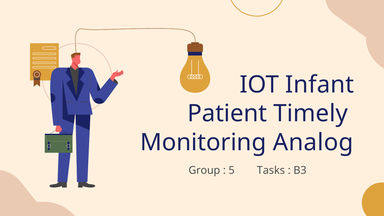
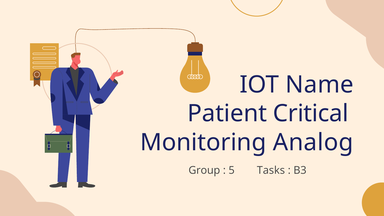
Infant: Infant -> Name
Timely: Timely -> Critical
